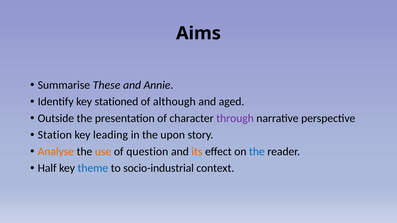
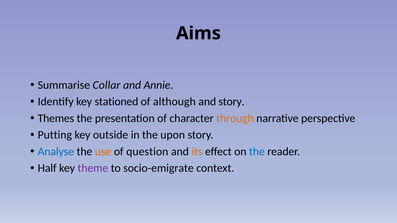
These: These -> Collar
and aged: aged -> story
Outside: Outside -> Themes
through colour: purple -> orange
Station: Station -> Putting
leading: leading -> outside
Analyse colour: orange -> blue
theme colour: blue -> purple
socio-industrial: socio-industrial -> socio-emigrate
